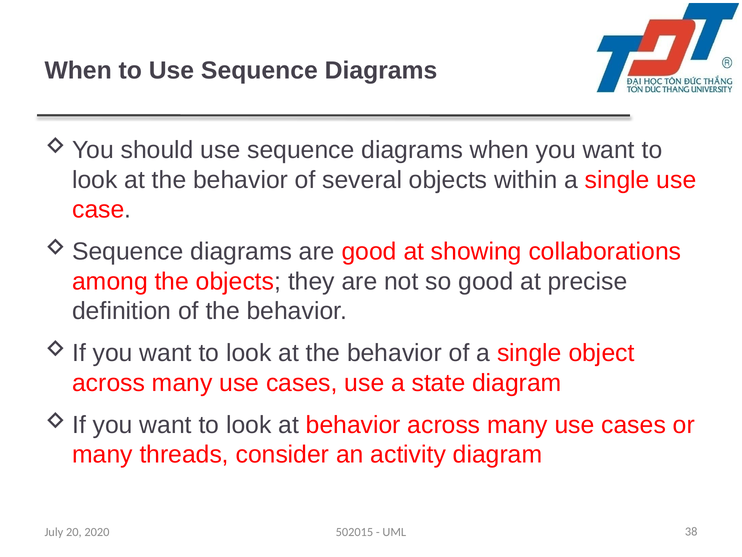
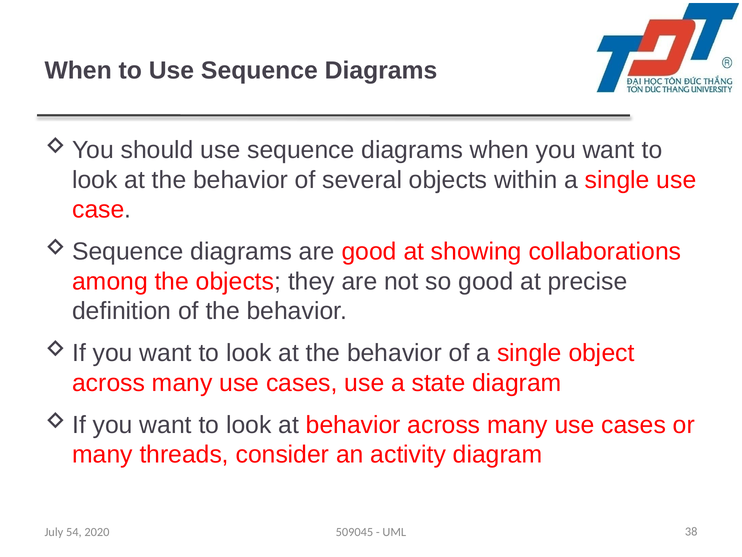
20: 20 -> 54
502015: 502015 -> 509045
